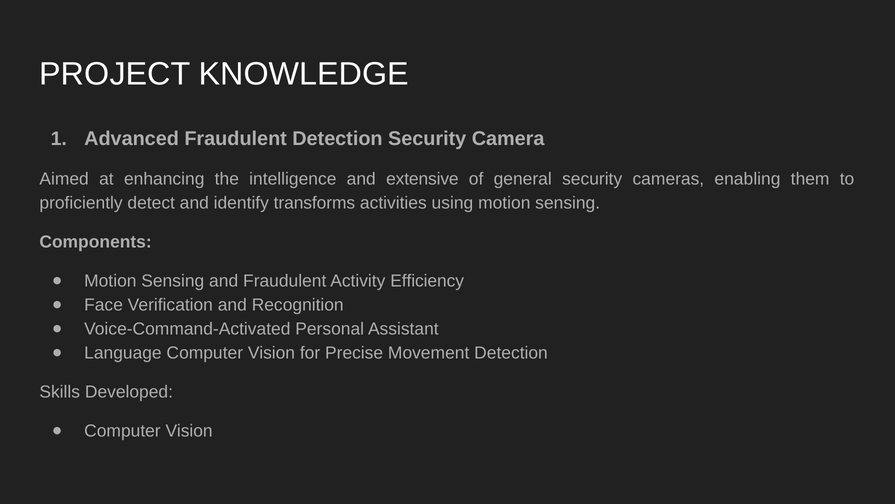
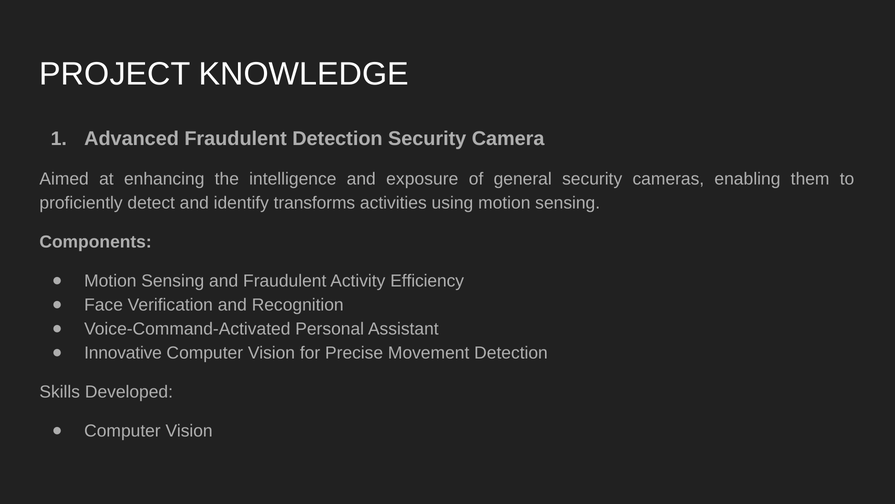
extensive: extensive -> exposure
Language: Language -> Innovative
